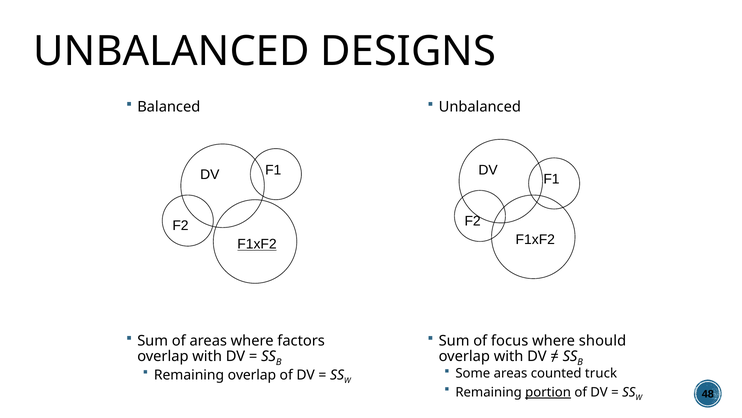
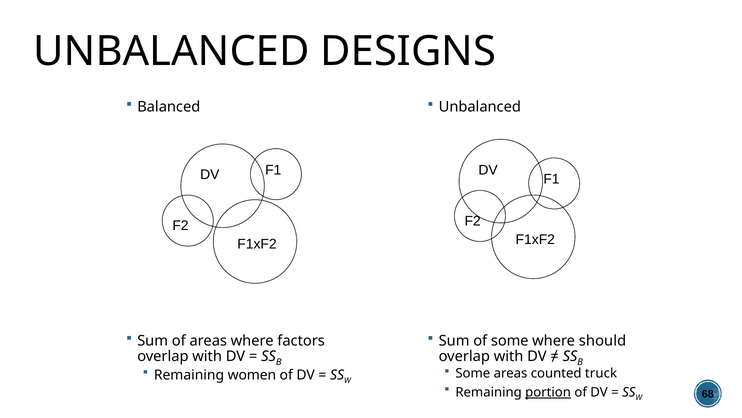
F1xF2 at (257, 244) underline: present -> none
of focus: focus -> some
Remaining overlap: overlap -> women
48: 48 -> 68
